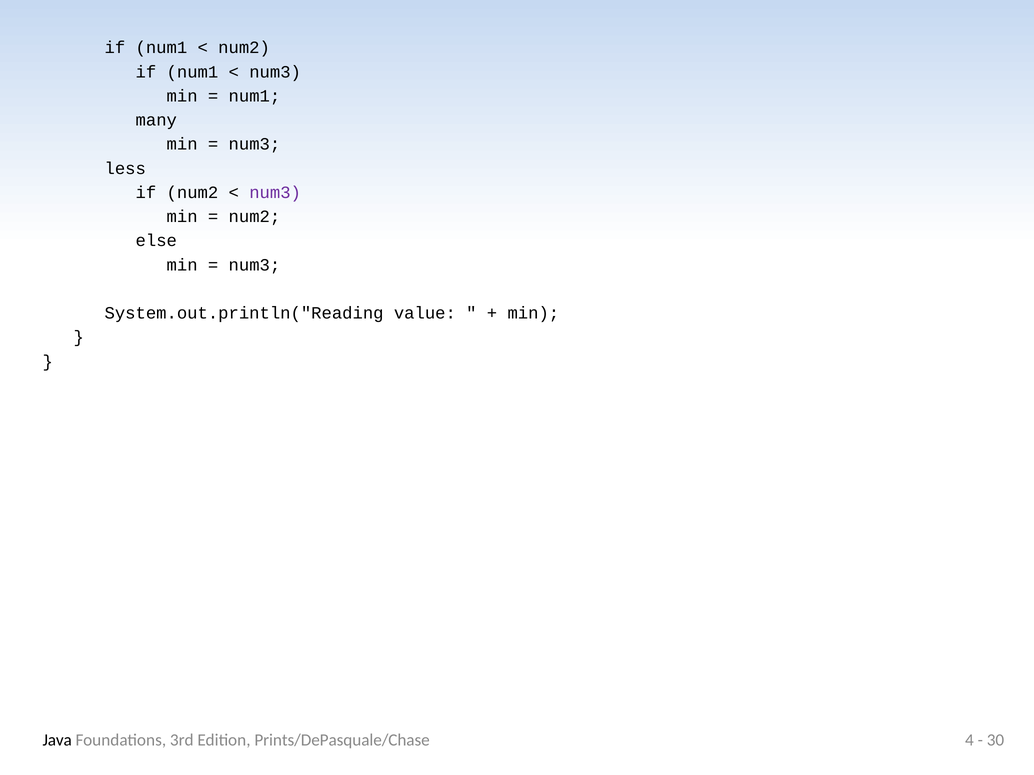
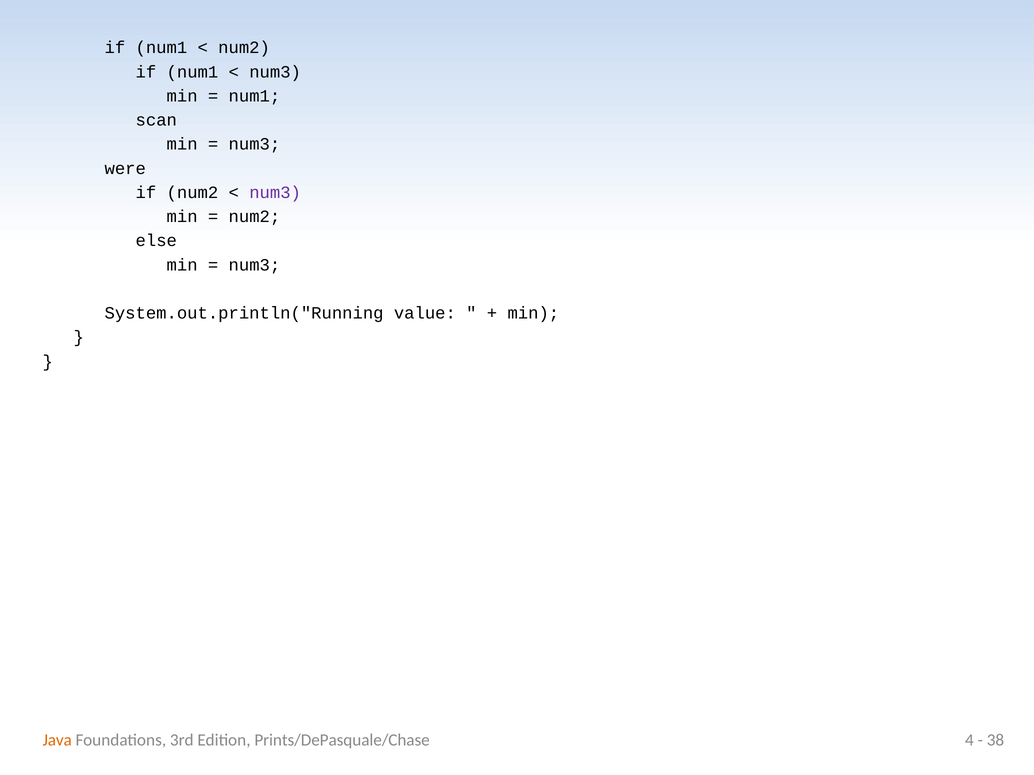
many: many -> scan
less: less -> were
System.out.println("Reading: System.out.println("Reading -> System.out.println("Running
Java colour: black -> orange
30: 30 -> 38
